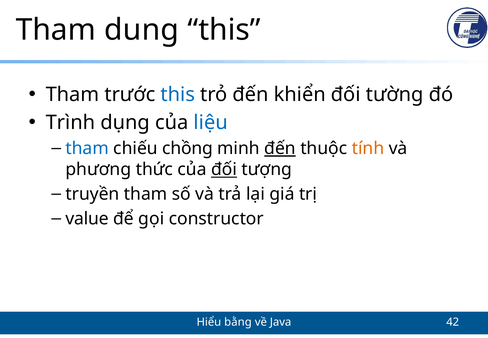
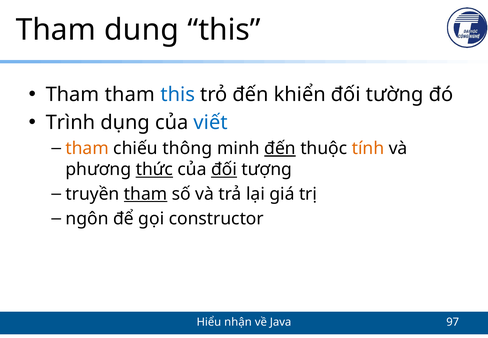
Tham trước: trước -> tham
liệu: liệu -> viết
tham at (87, 148) colour: blue -> orange
chồng: chồng -> thông
thức underline: none -> present
tham at (146, 194) underline: none -> present
value: value -> ngôn
bằng: bằng -> nhận
42: 42 -> 97
